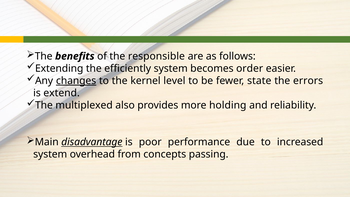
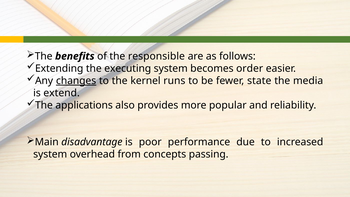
efficiently: efficiently -> executing
level: level -> runs
errors: errors -> media
multiplexed: multiplexed -> applications
holding: holding -> popular
disadvantage underline: present -> none
